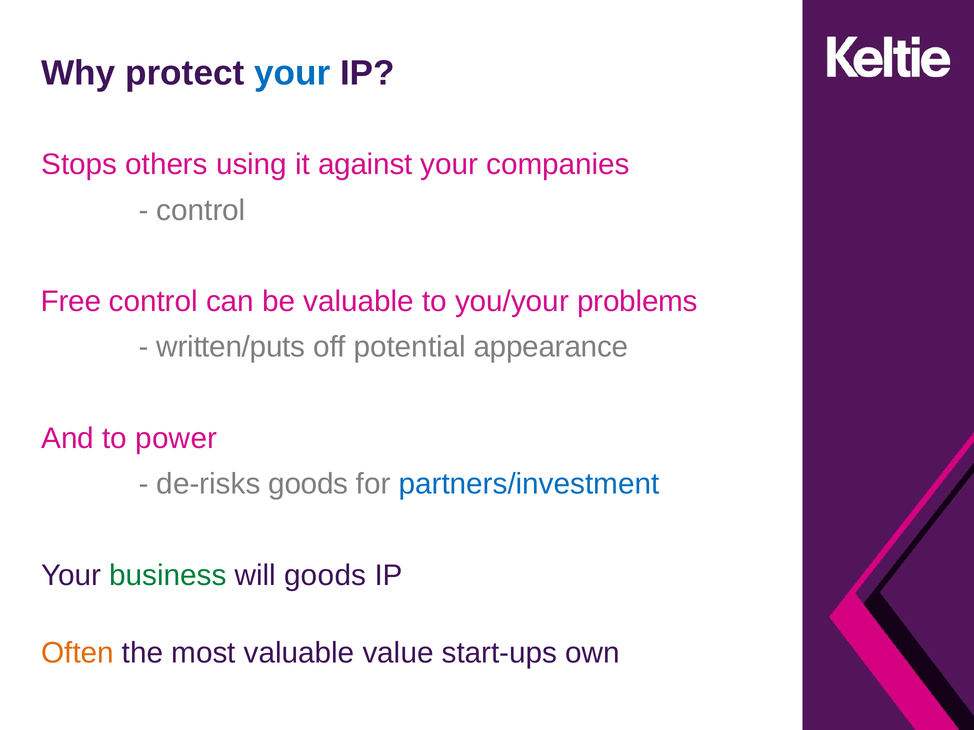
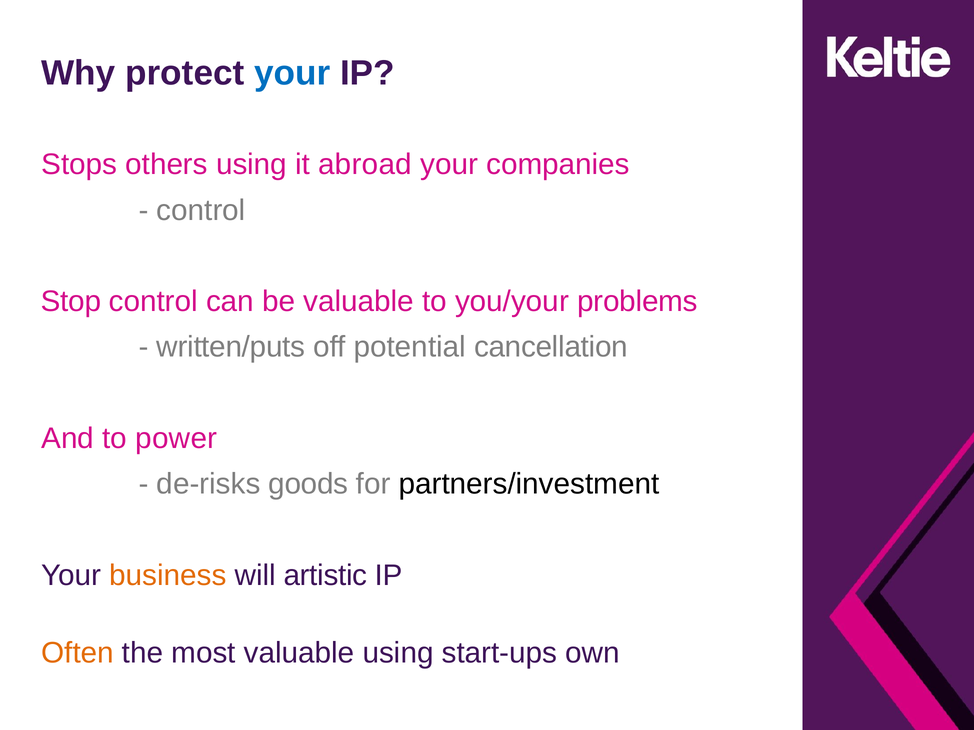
against: against -> abroad
Free: Free -> Stop
appearance: appearance -> cancellation
partners/investment colour: blue -> black
business colour: green -> orange
will goods: goods -> artistic
valuable value: value -> using
